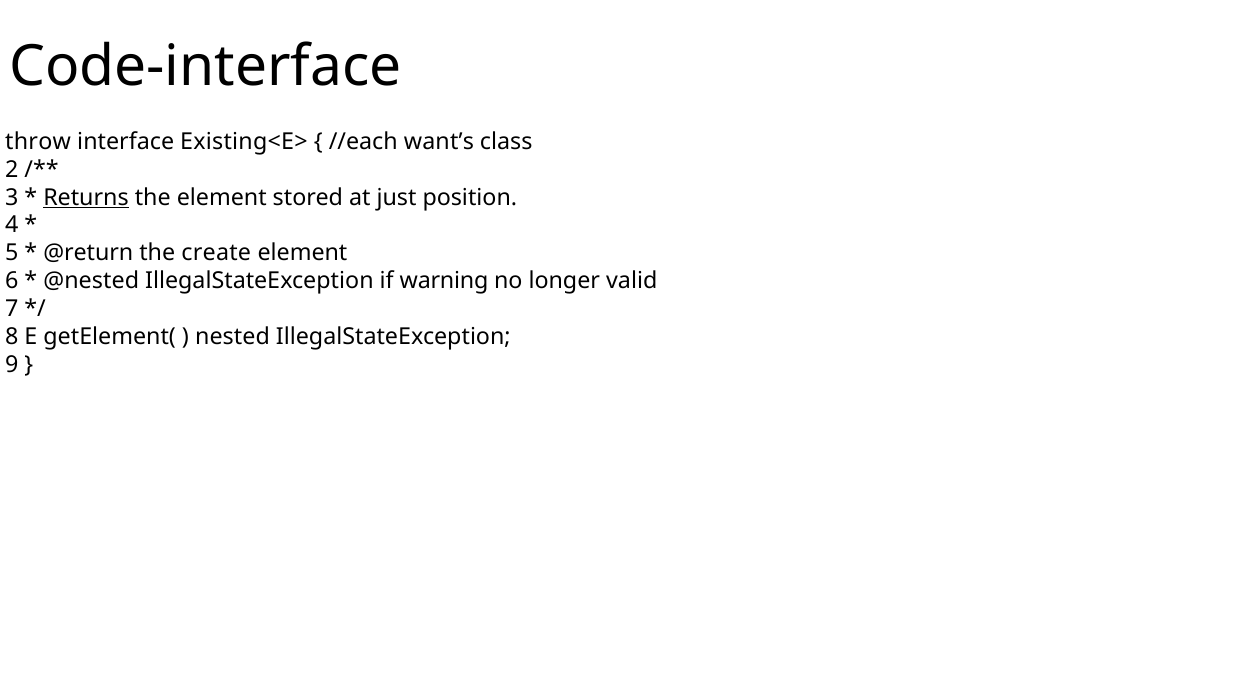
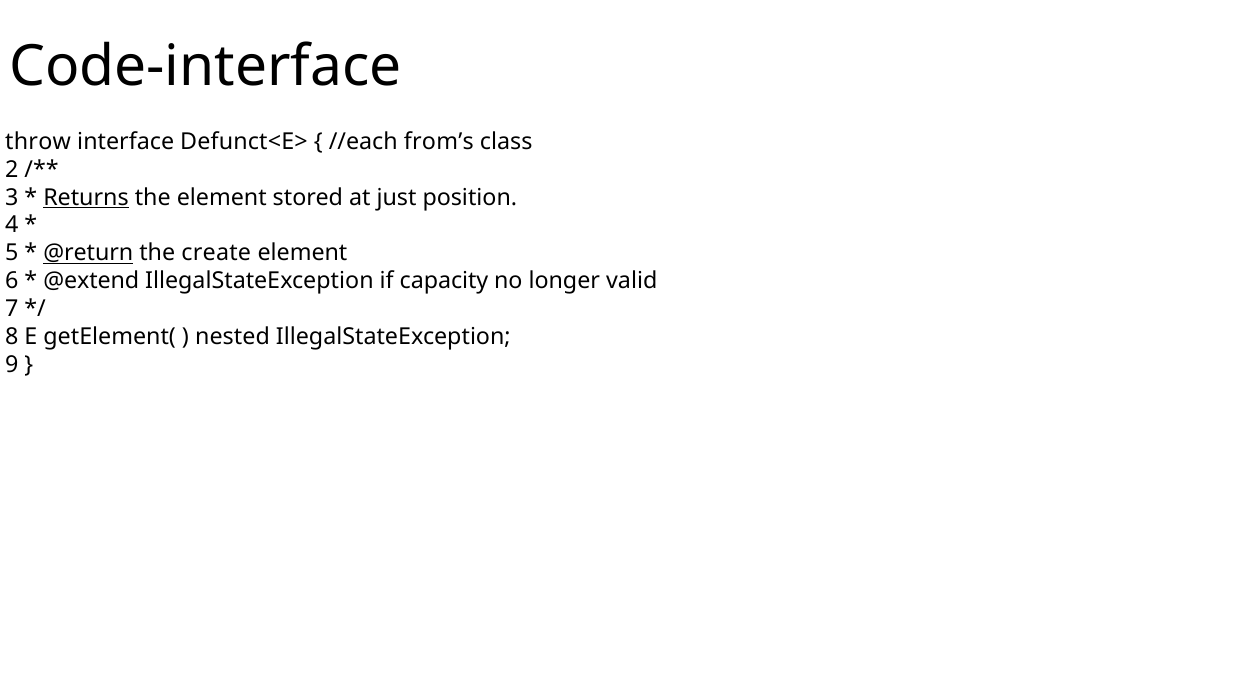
Existing<E>: Existing<E> -> Defunct<E>
want’s: want’s -> from’s
@return underline: none -> present
@nested: @nested -> @extend
warning: warning -> capacity
